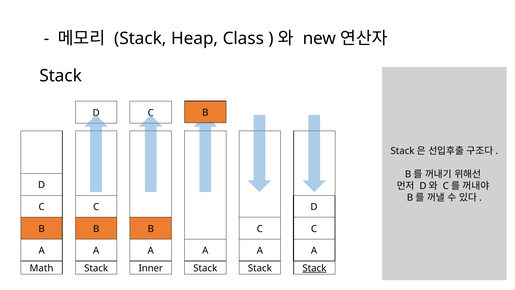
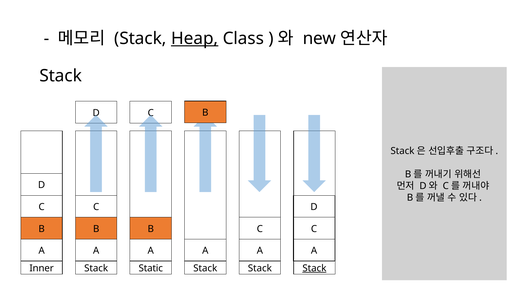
Heap underline: none -> present
Math: Math -> Inner
Inner: Inner -> Static
